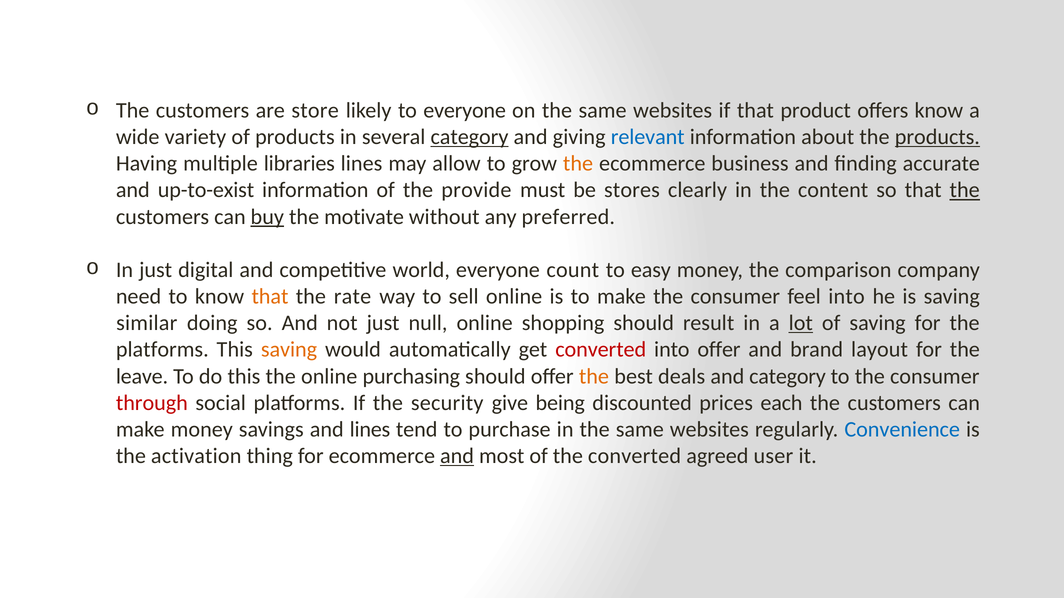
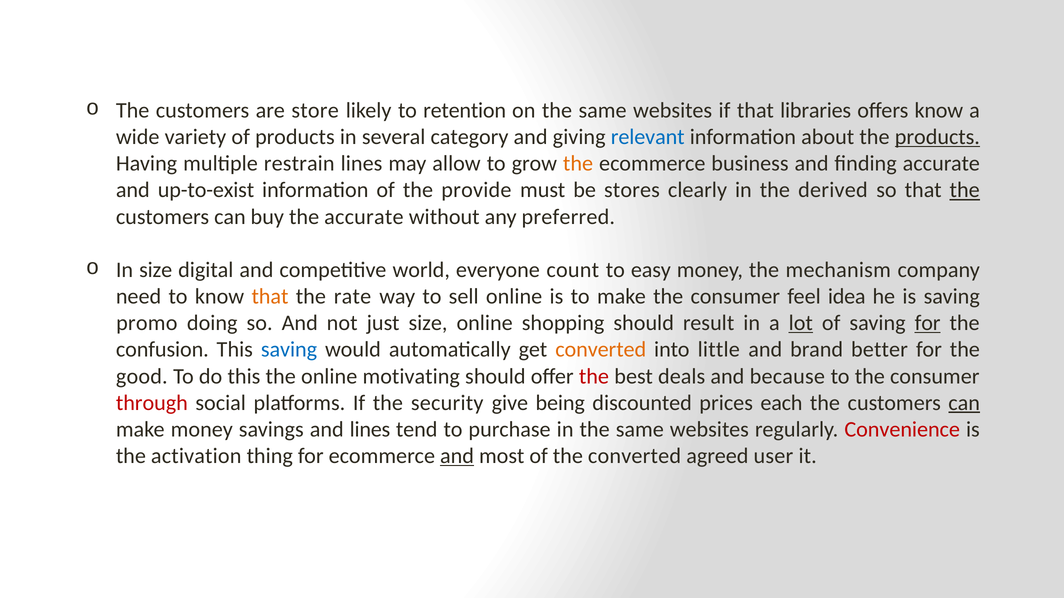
to everyone: everyone -> retention
product: product -> libraries
category at (469, 137) underline: present -> none
libraries: libraries -> restrain
content: content -> derived
buy underline: present -> none
the motivate: motivate -> accurate
In just: just -> size
comparison: comparison -> mechanism
feel into: into -> idea
similar: similar -> promo
just null: null -> size
for at (928, 323) underline: none -> present
platforms at (162, 350): platforms -> confusion
saving at (289, 350) colour: orange -> blue
converted at (601, 350) colour: red -> orange
into offer: offer -> little
layout: layout -> better
leave: leave -> good
purchasing: purchasing -> motivating
the at (594, 377) colour: orange -> red
and category: category -> because
can at (964, 403) underline: none -> present
Convenience colour: blue -> red
